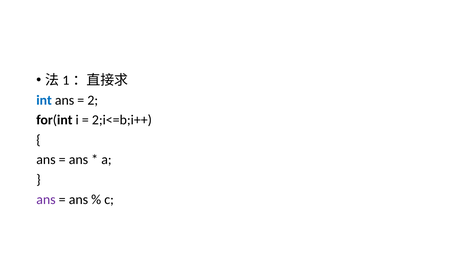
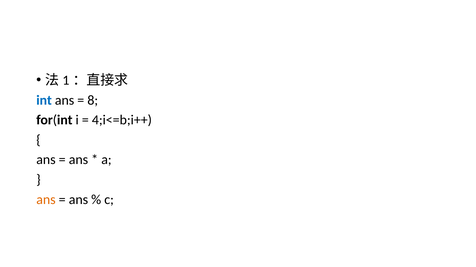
2: 2 -> 8
2;i<=b;i++: 2;i<=b;i++ -> 4;i<=b;i++
ans at (46, 200) colour: purple -> orange
